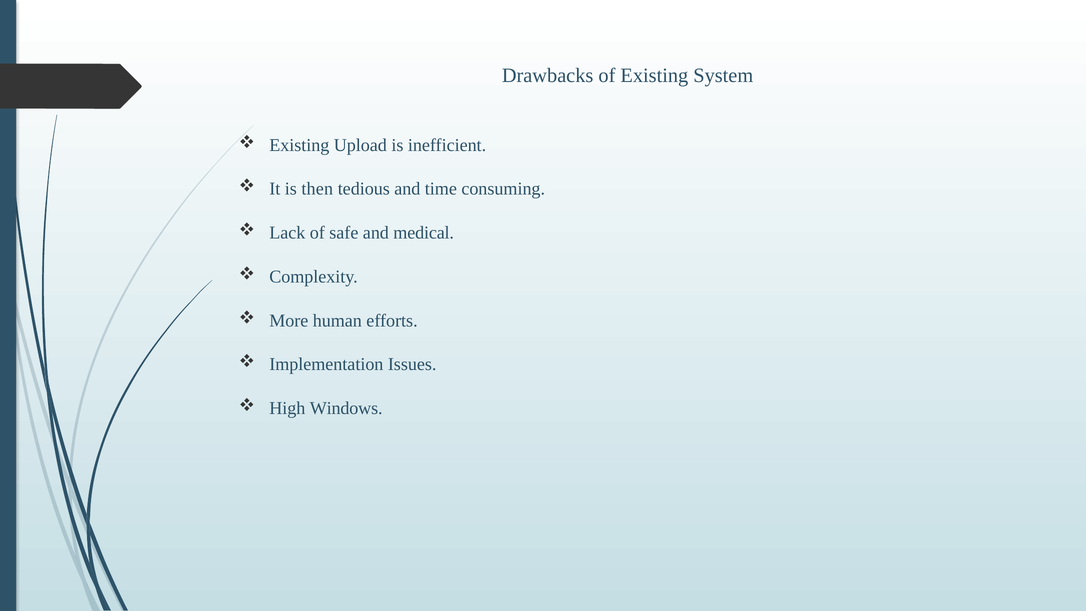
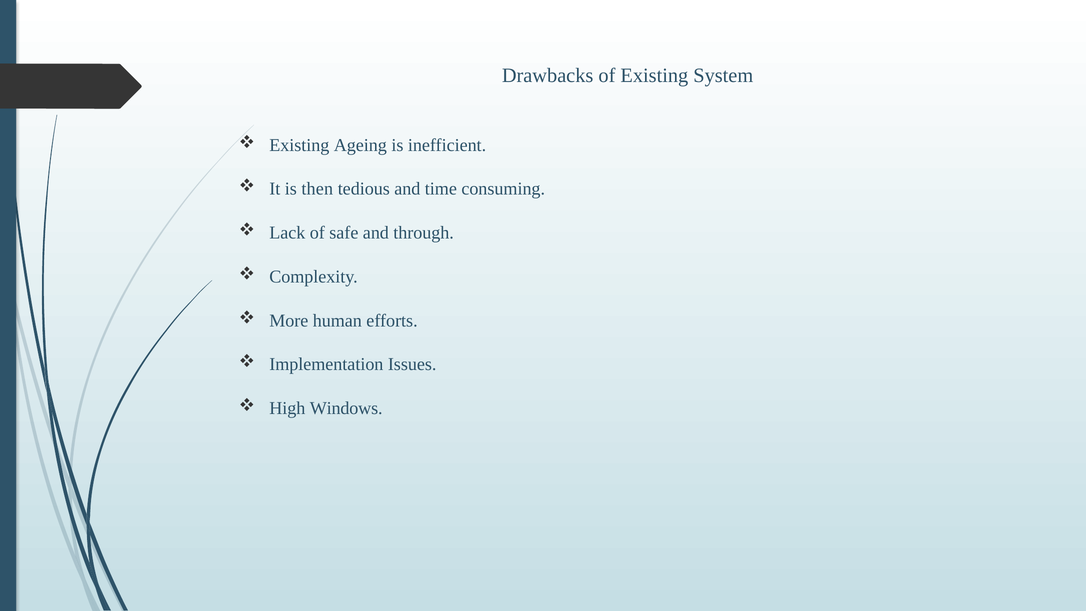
Upload: Upload -> Ageing
medical: medical -> through
